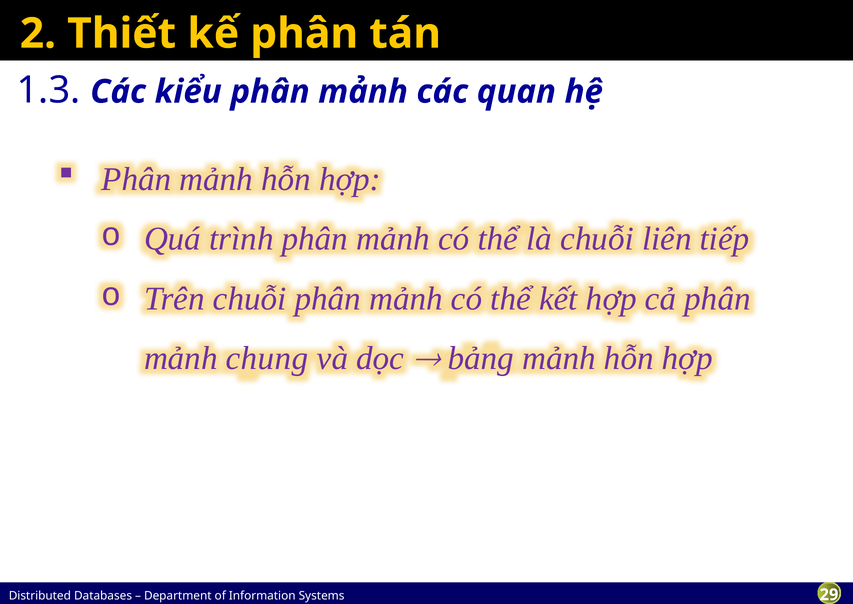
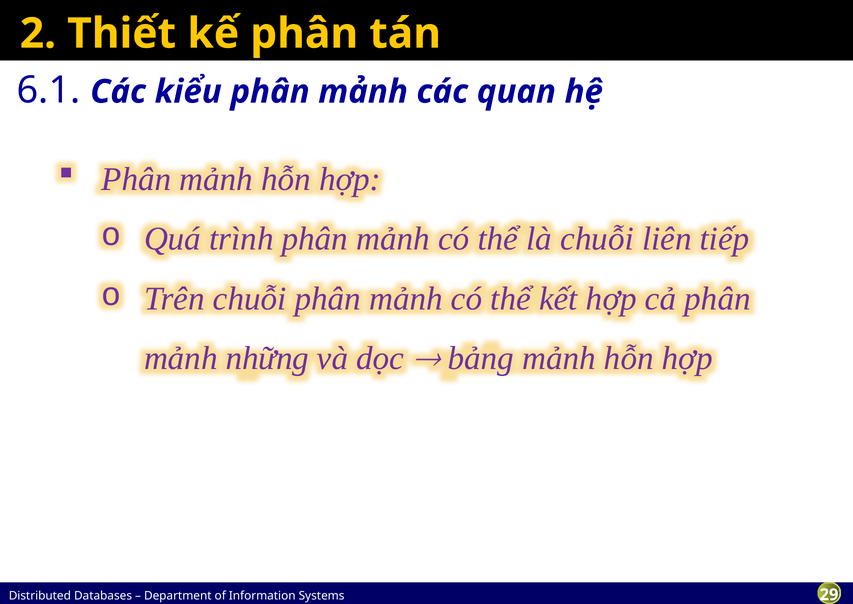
1.3: 1.3 -> 6.1
chung: chung -> những
